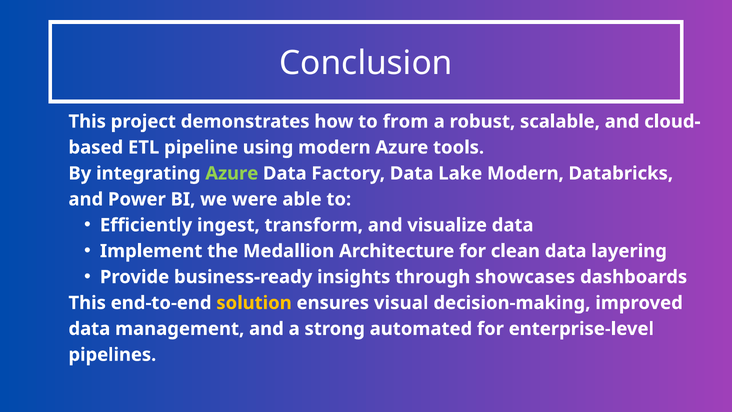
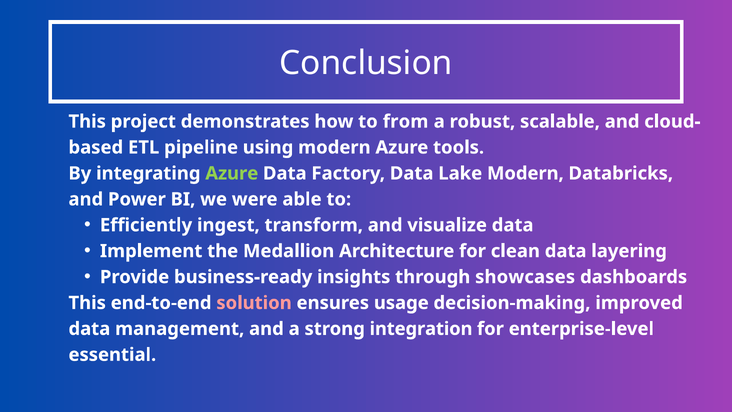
solution colour: yellow -> pink
visual: visual -> usage
automated: automated -> integration
pipelines: pipelines -> essential
